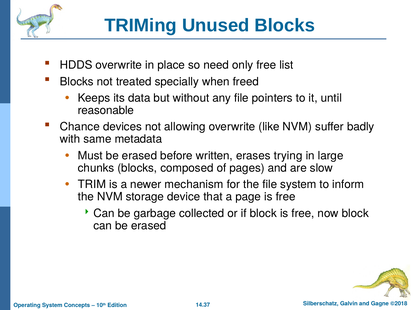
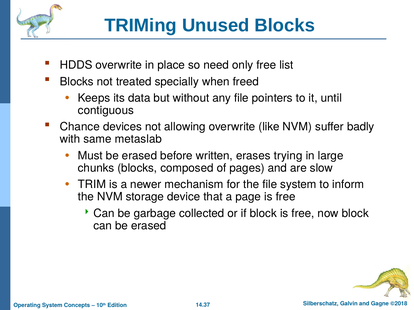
reasonable: reasonable -> contiguous
metadata: metadata -> metaslab
